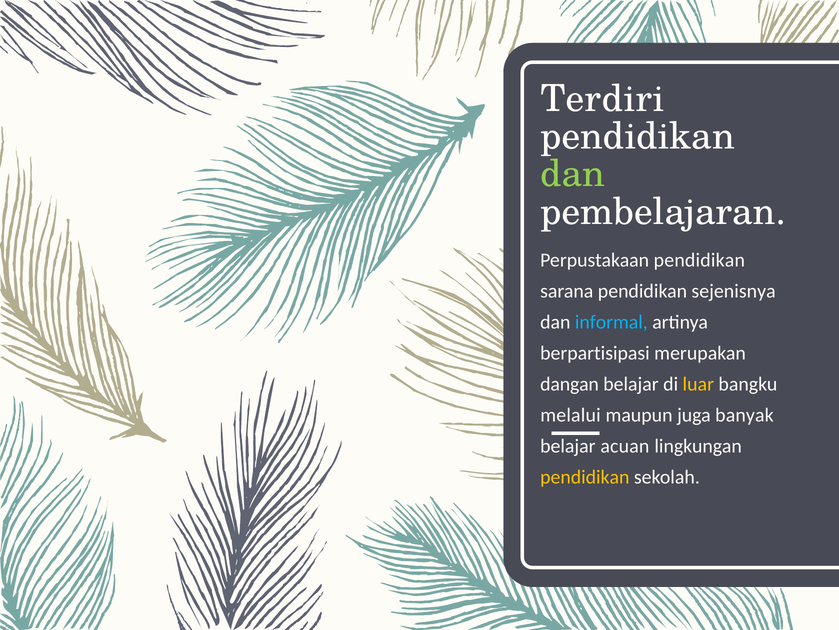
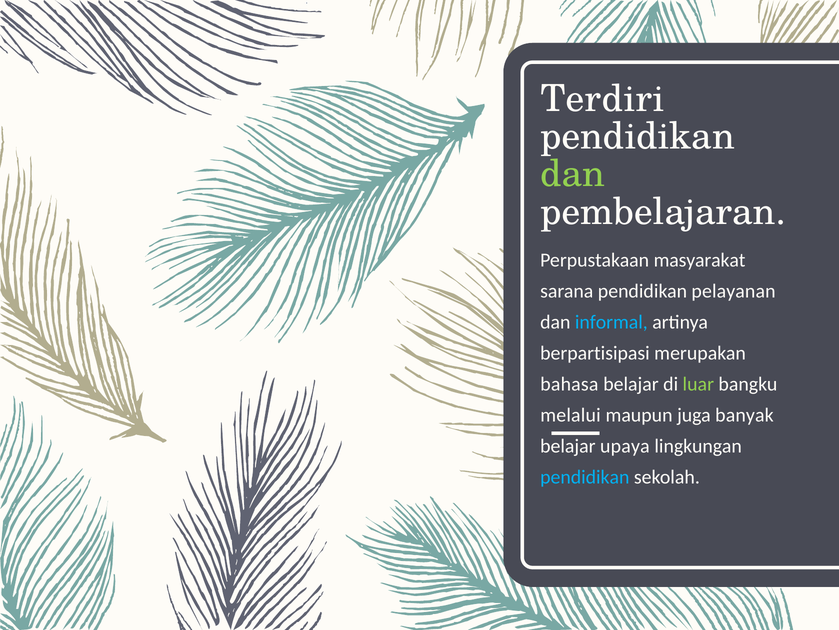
Perpustakaan pendidikan: pendidikan -> masyarakat
sejenisnya: sejenisnya -> pelayanan
dangan: dangan -> bahasa
luar colour: yellow -> light green
acuan: acuan -> upaya
pendidikan at (585, 477) colour: yellow -> light blue
